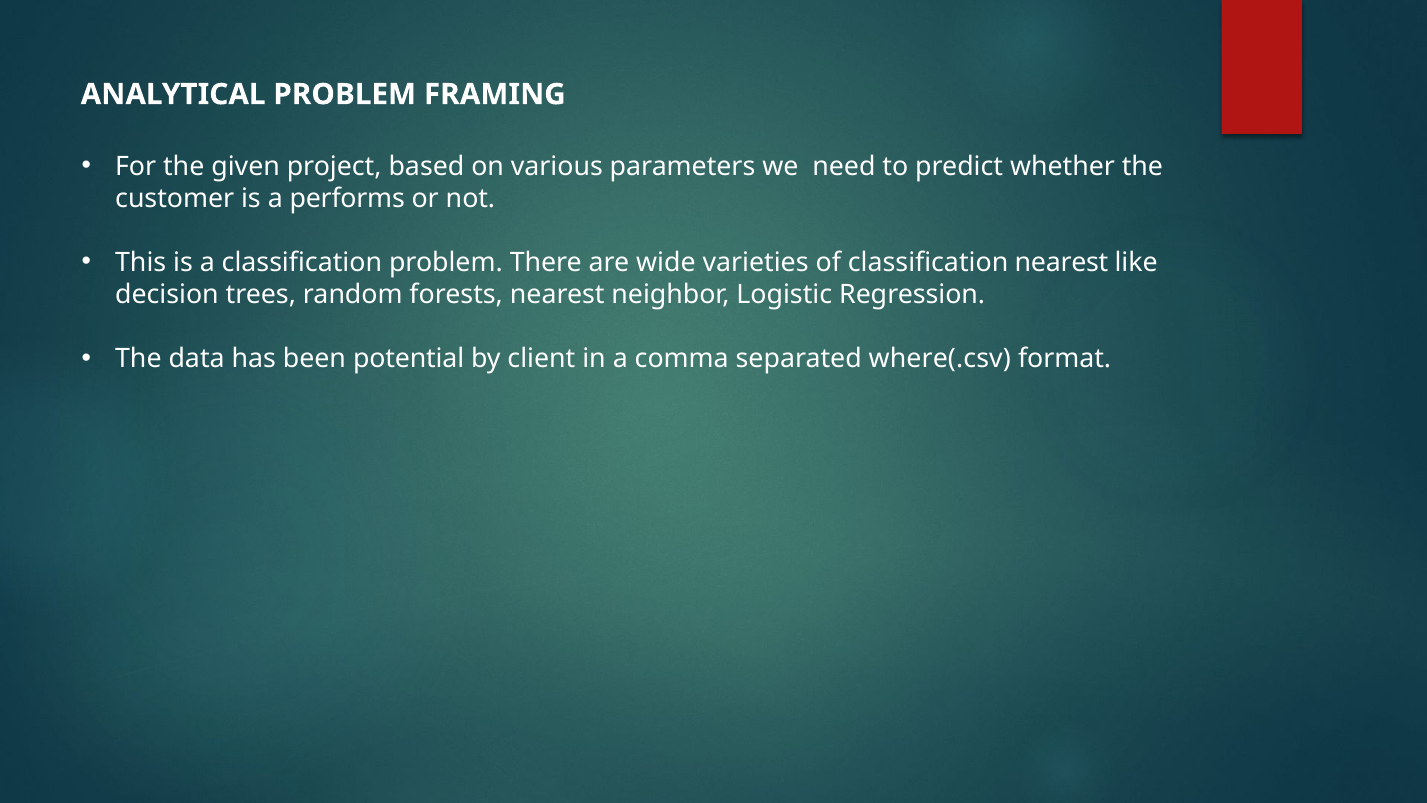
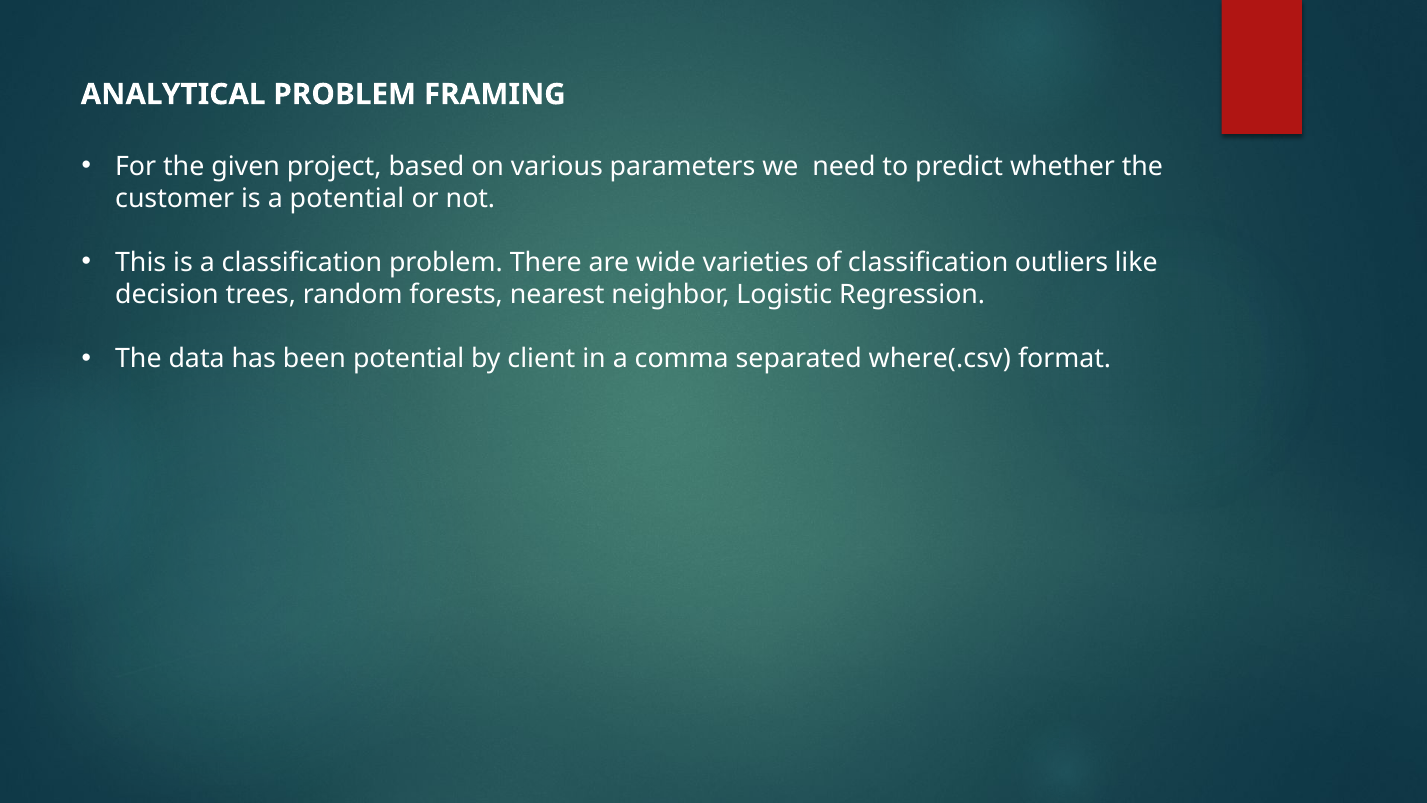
a performs: performs -> potential
classification nearest: nearest -> outliers
